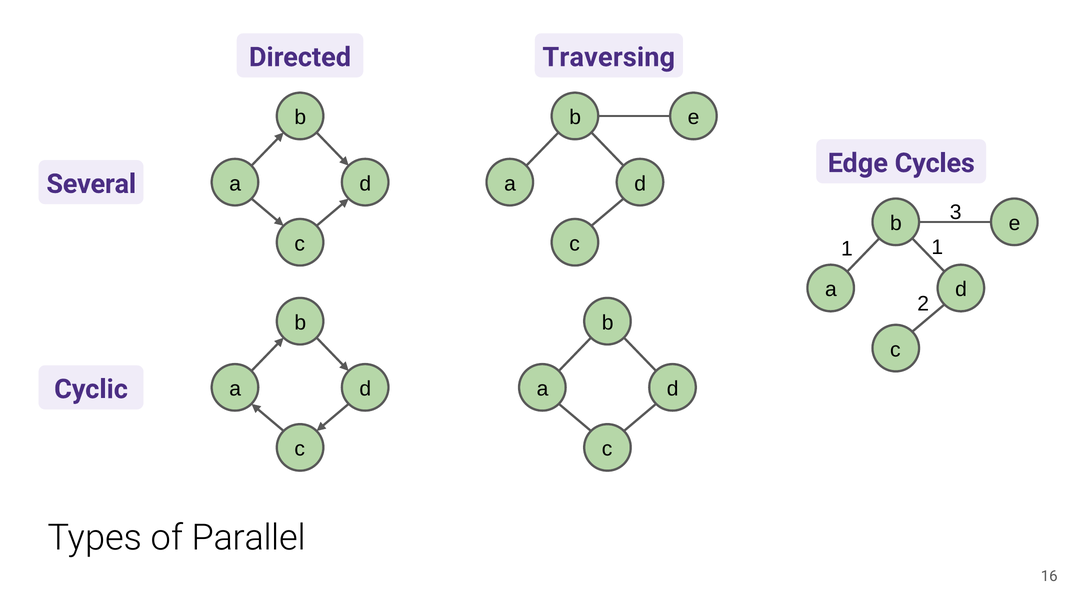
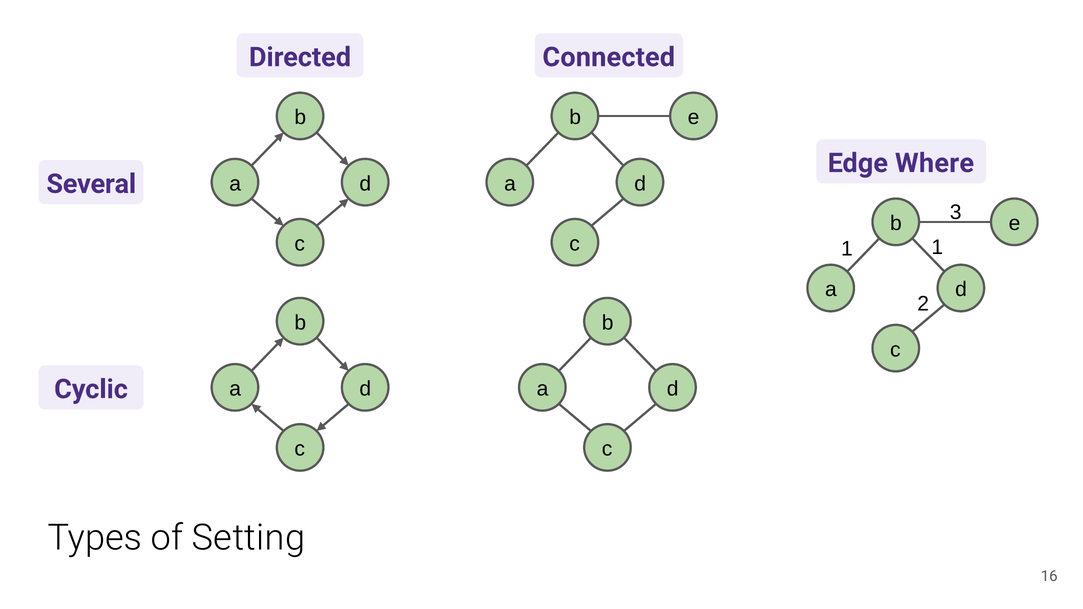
Traversing: Traversing -> Connected
Cycles: Cycles -> Where
Parallel: Parallel -> Setting
